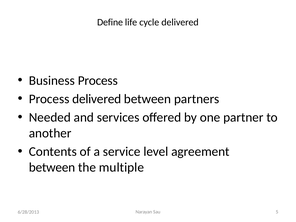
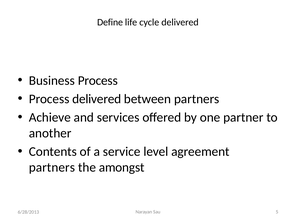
Needed: Needed -> Achieve
between at (52, 167): between -> partners
multiple: multiple -> amongst
